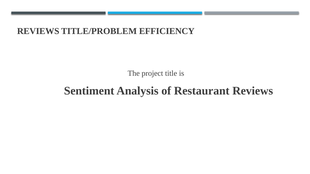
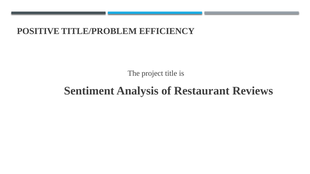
REVIEWS at (38, 31): REVIEWS -> POSITIVE
